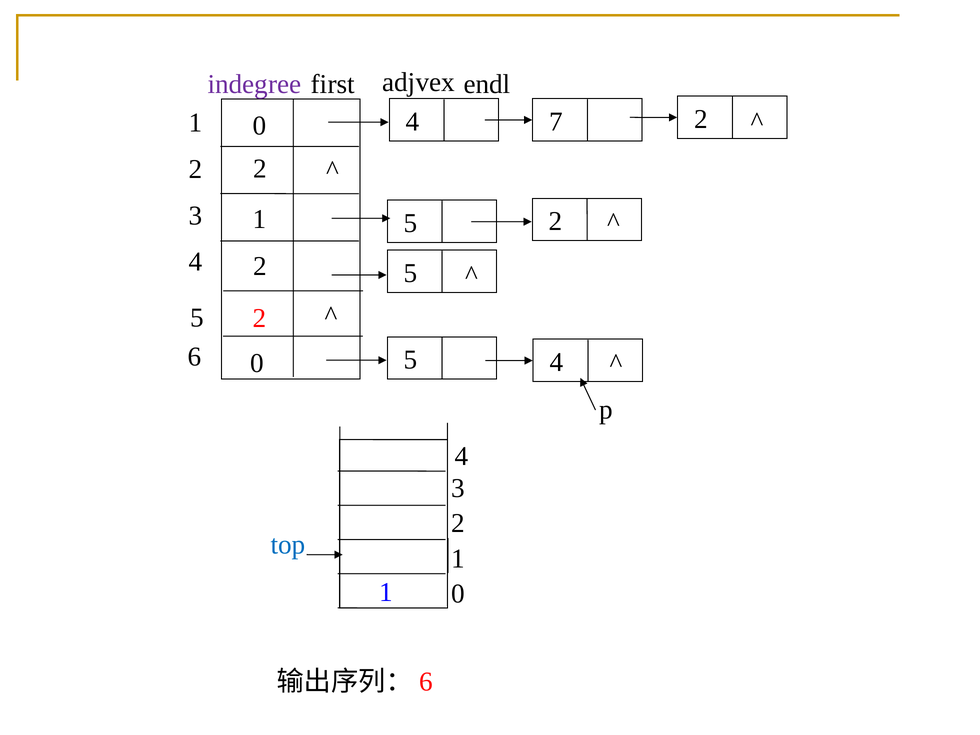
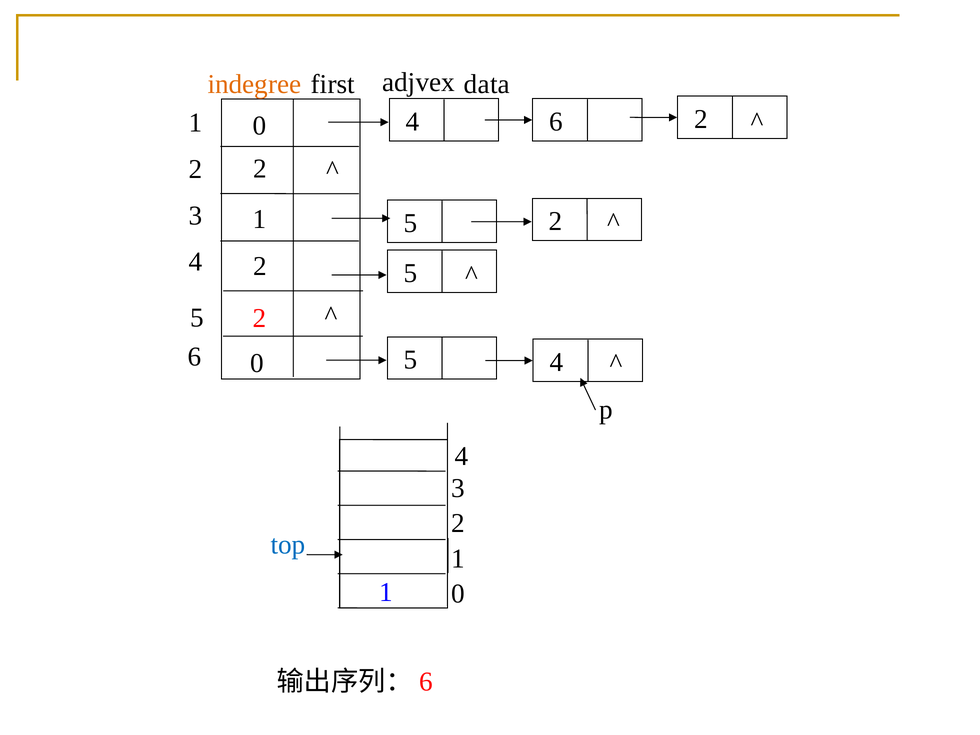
endl: endl -> data
indegree colour: purple -> orange
4 7: 7 -> 6
